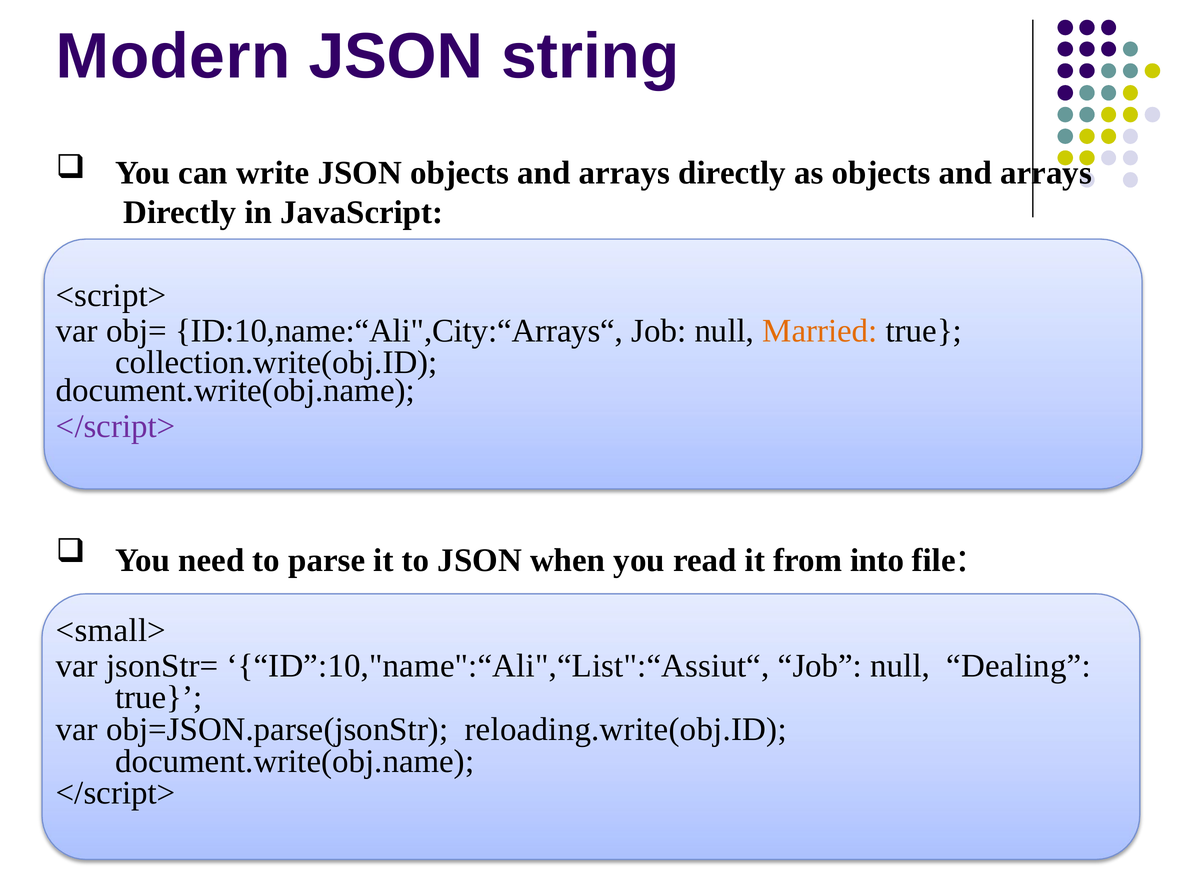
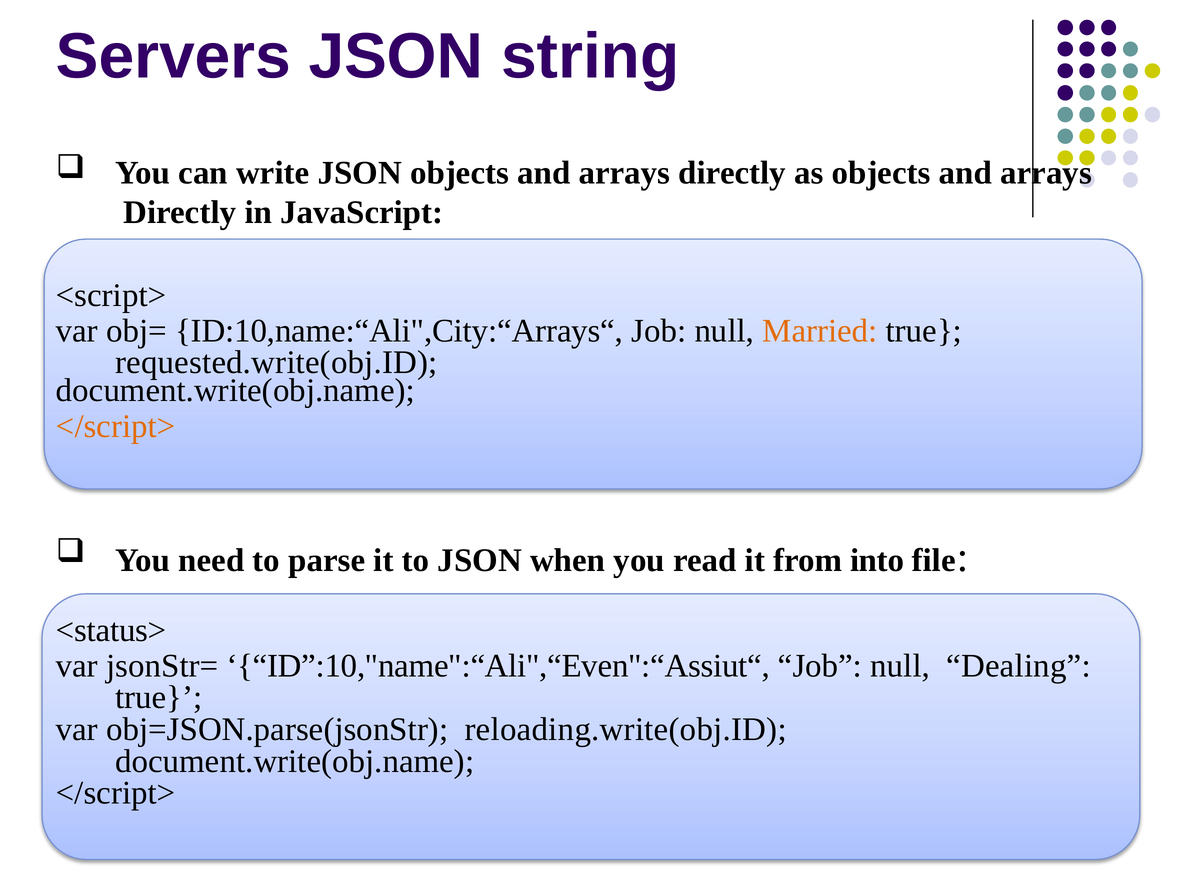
Modern: Modern -> Servers
collection.write(obj.ID: collection.write(obj.ID -> requested.write(obj.ID
</script> at (116, 426) colour: purple -> orange
<small>: <small> -> <status>
ID”:10,"name":“Ali",“List":“Assiut“: ID”:10,"name":“Ali",“List":“Assiut“ -> ID”:10,"name":“Ali",“Even":“Assiut“
